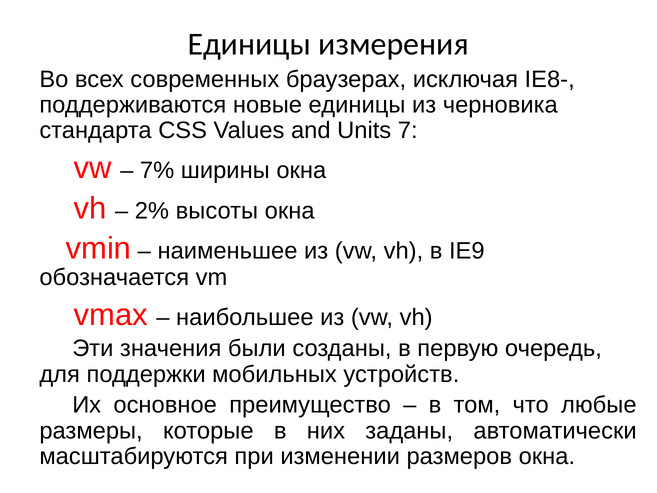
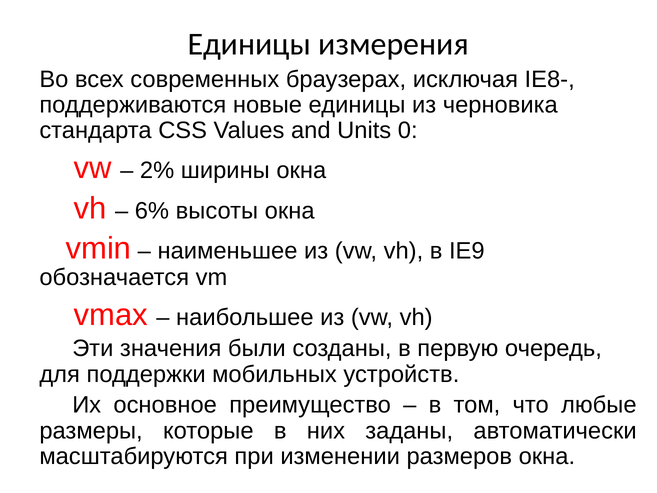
7: 7 -> 0
7%: 7% -> 2%
2%: 2% -> 6%
